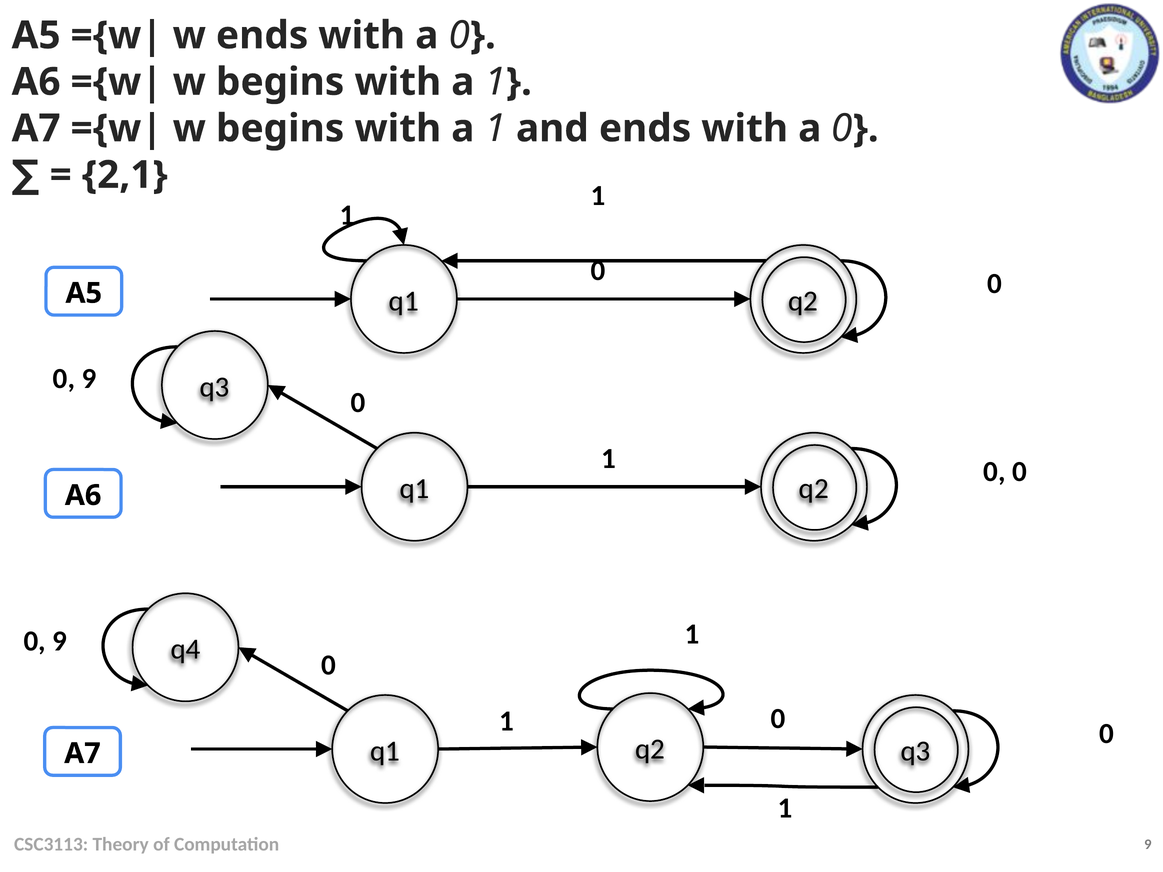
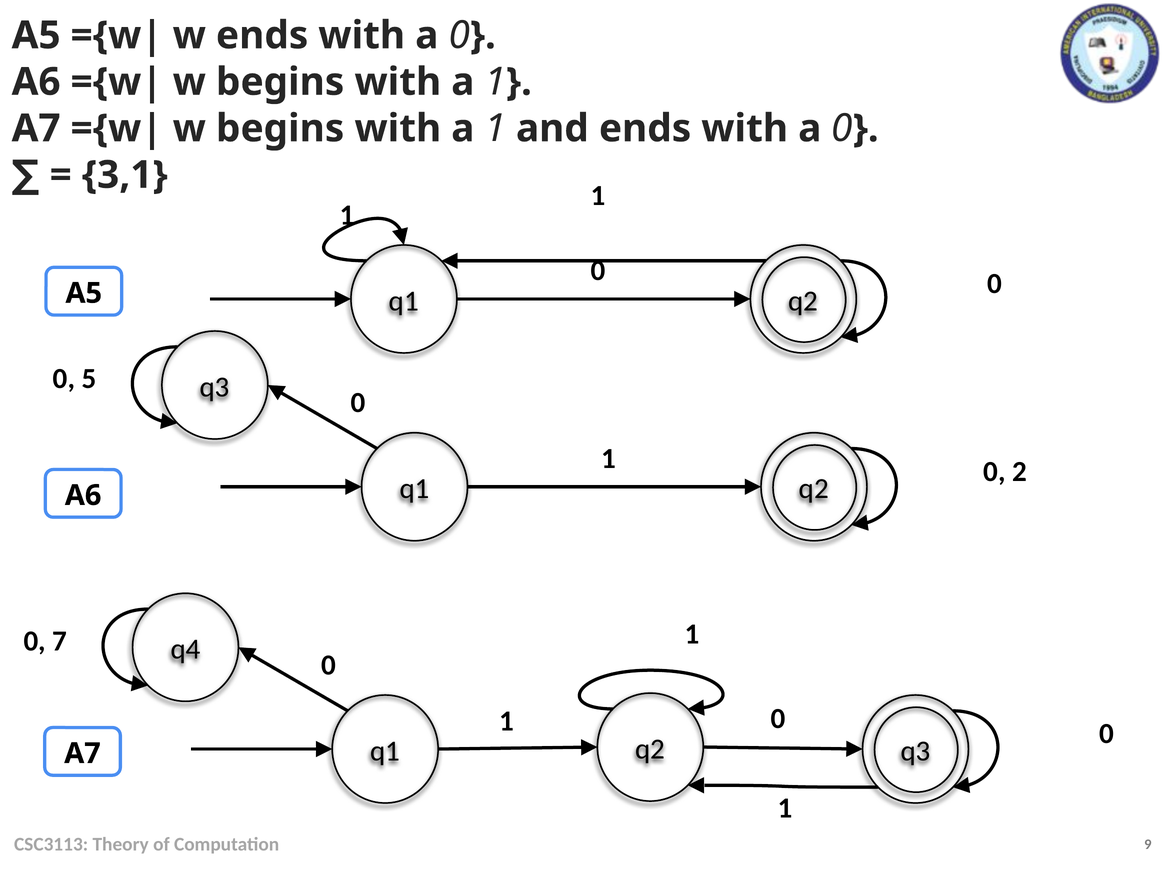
2,1: 2,1 -> 3,1
9 at (89, 379): 9 -> 5
0 at (1019, 472): 0 -> 2
9 at (60, 641): 9 -> 7
